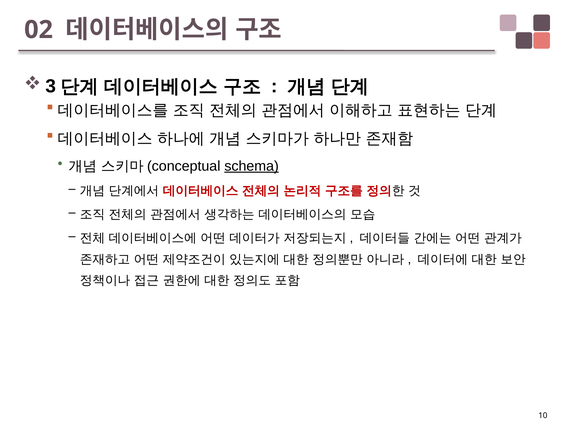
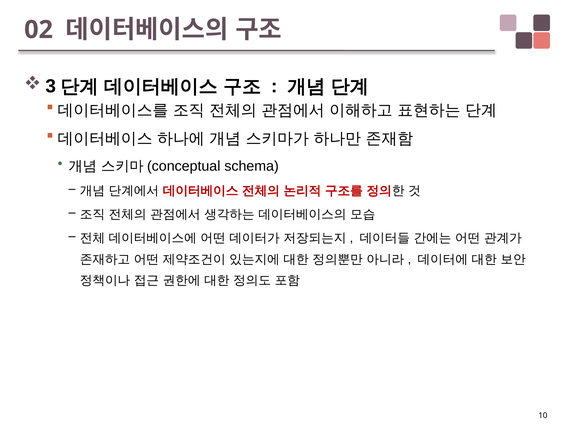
schema underline: present -> none
